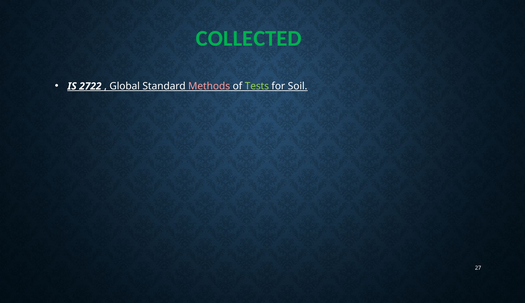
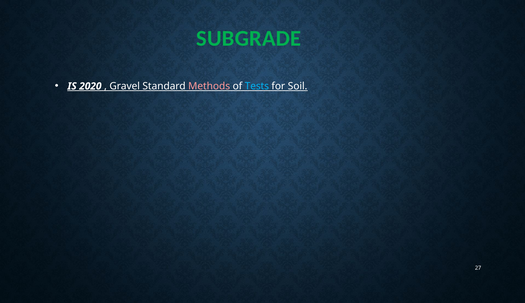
COLLECTED: COLLECTED -> SUBGRADE
2722: 2722 -> 2020
Global: Global -> Gravel
Tests colour: light green -> light blue
